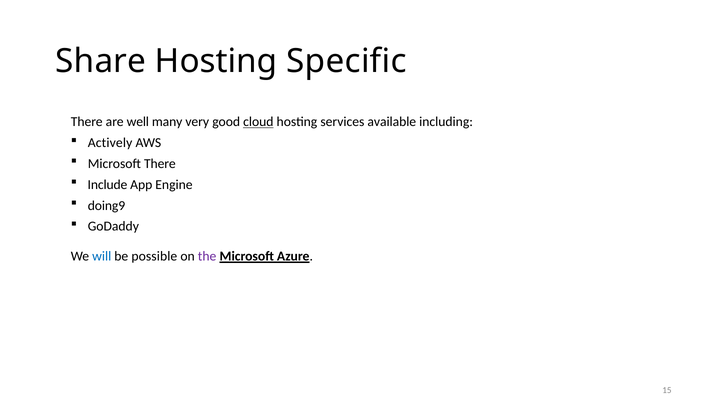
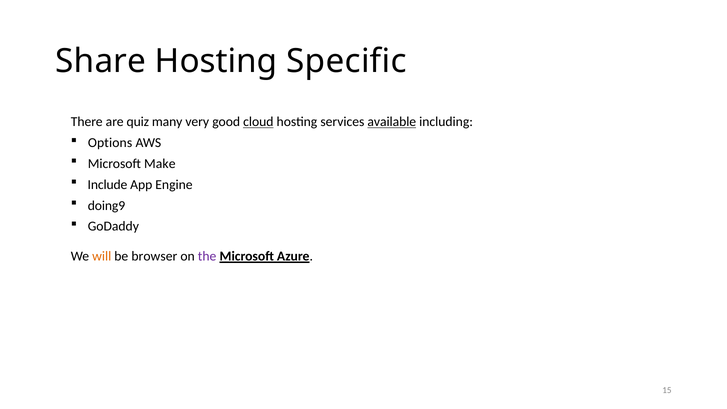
well: well -> quiz
available underline: none -> present
Actively: Actively -> Options
Microsoft There: There -> Make
will colour: blue -> orange
possible: possible -> browser
